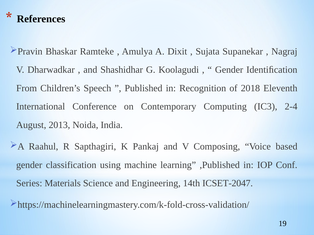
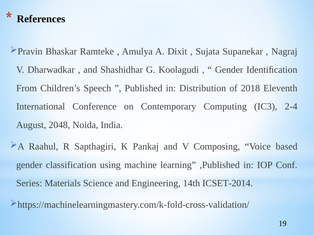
Recognition: Recognition -> Distribution
2013: 2013 -> 2048
ICSET-2047: ICSET-2047 -> ICSET-2014
